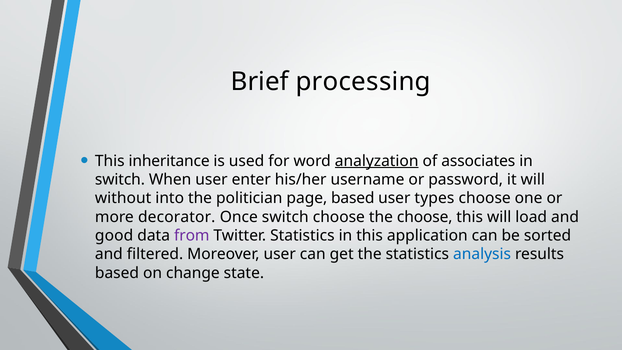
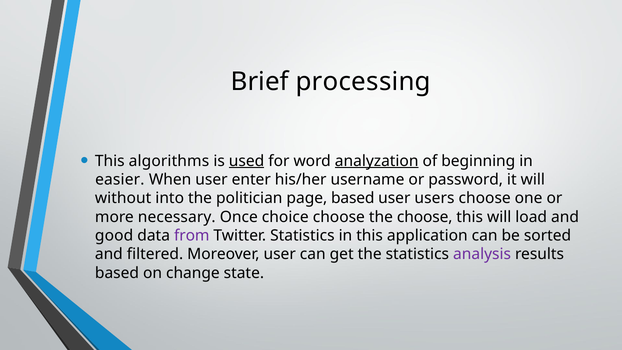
inheritance: inheritance -> algorithms
used underline: none -> present
associates: associates -> beginning
switch at (120, 179): switch -> easier
types: types -> users
decorator: decorator -> necessary
Once switch: switch -> choice
analysis colour: blue -> purple
